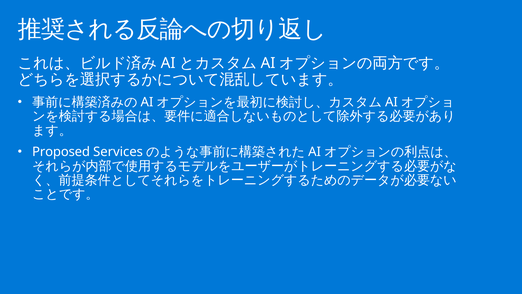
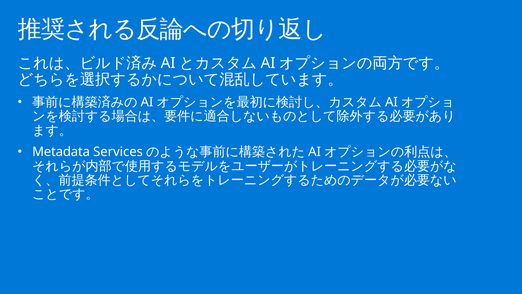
Proposed: Proposed -> Metadata
